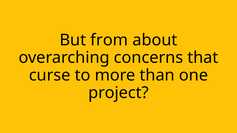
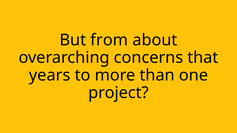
curse: curse -> years
